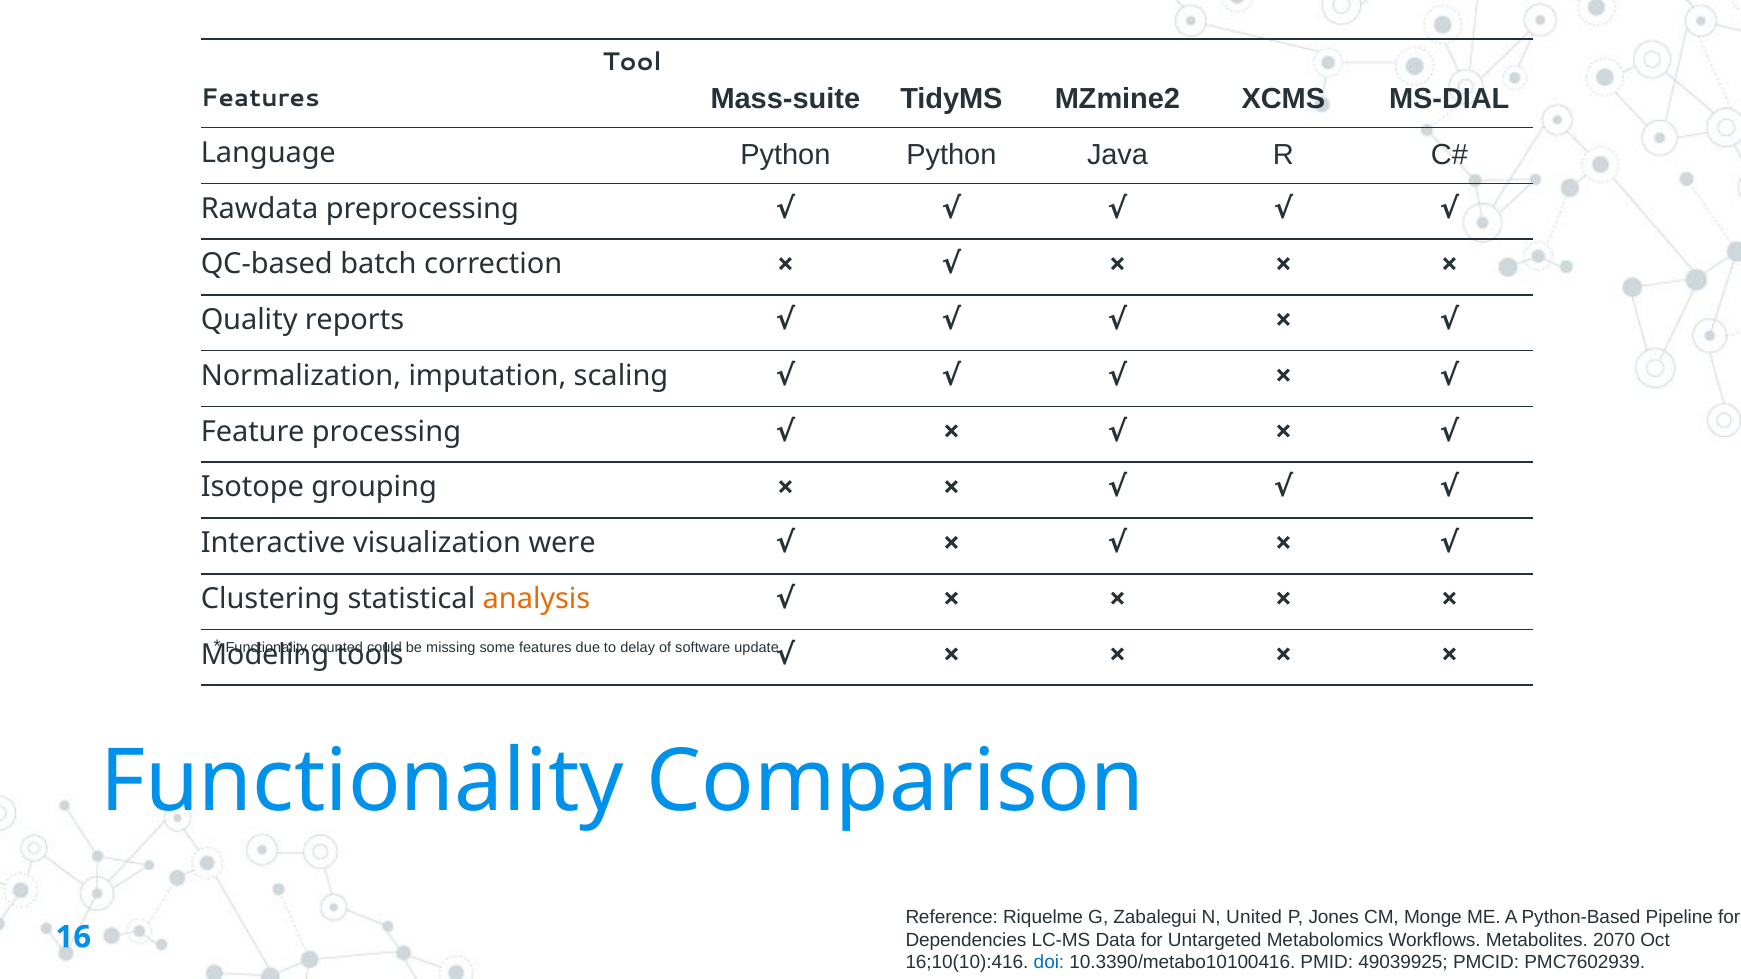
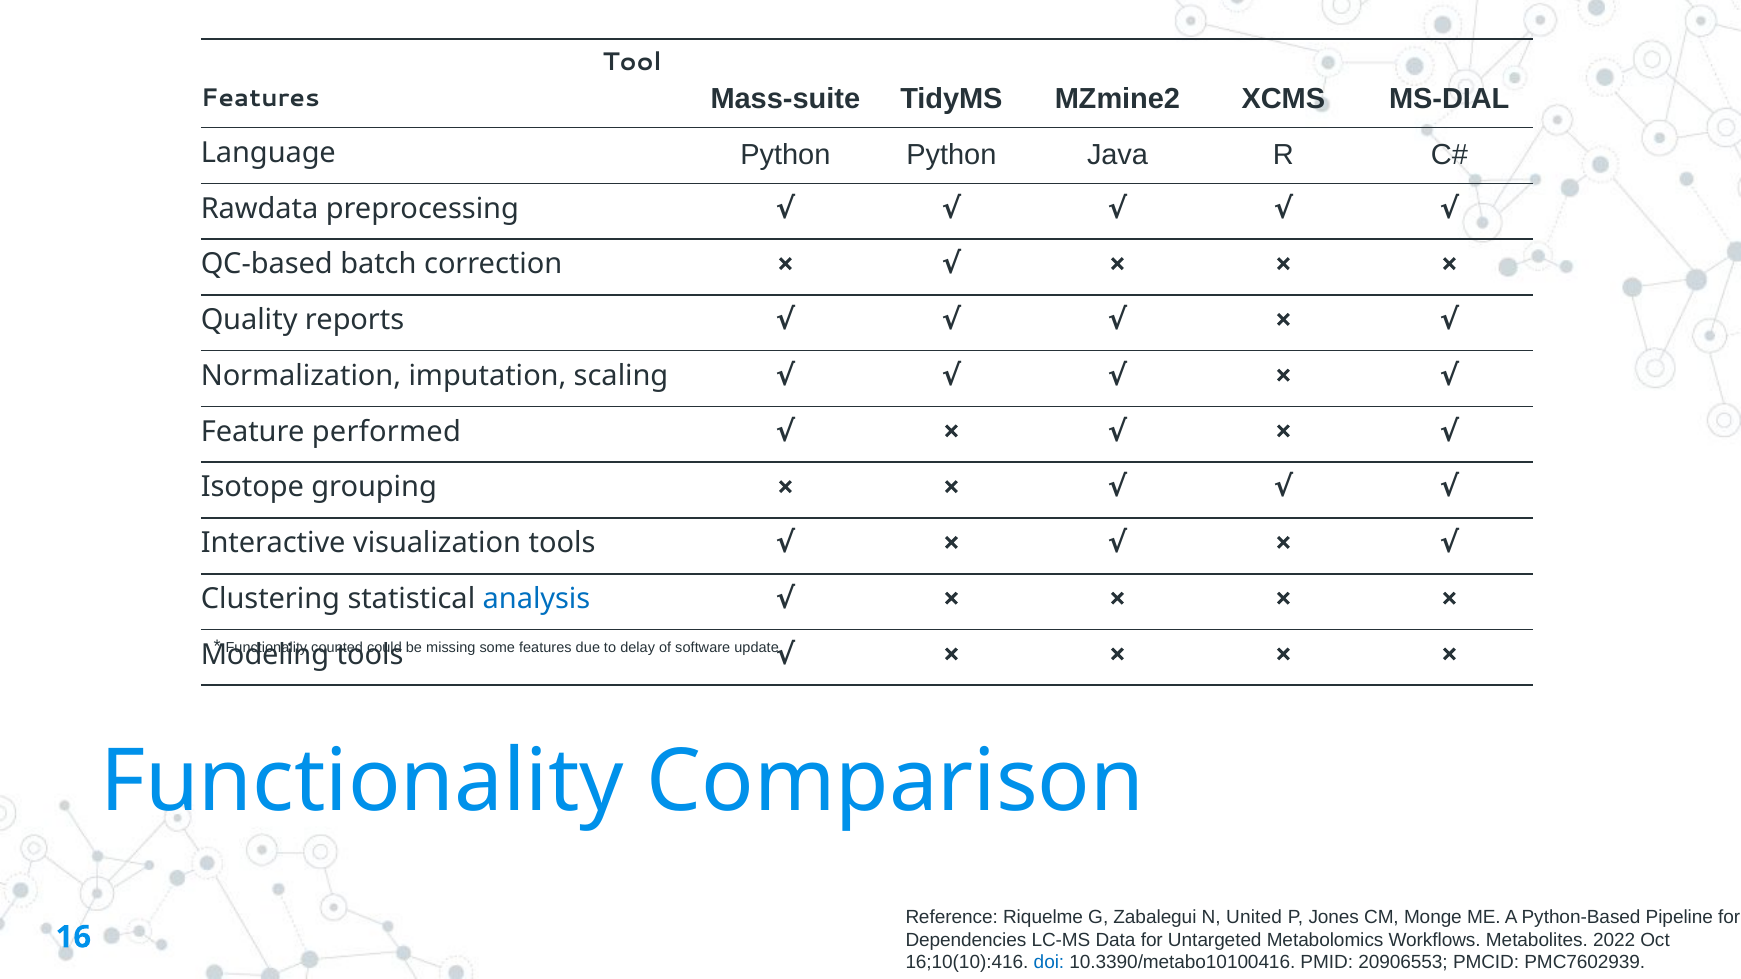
processing: processing -> performed
visualization were: were -> tools
analysis colour: orange -> blue
2070: 2070 -> 2022
49039925: 49039925 -> 20906553
